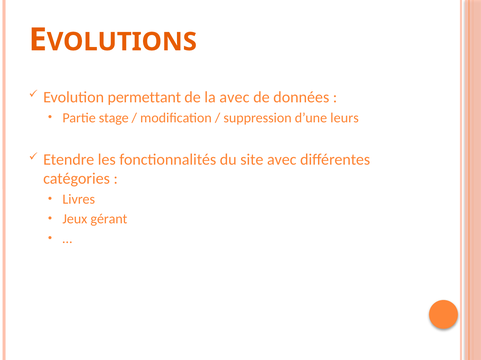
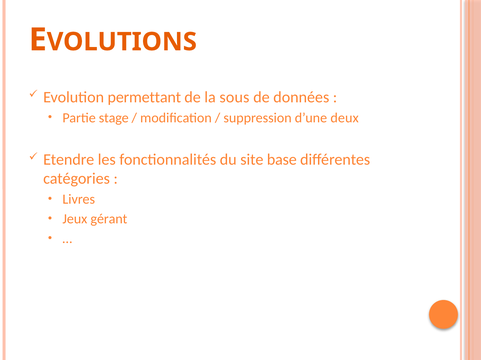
la avec: avec -> sous
leurs: leurs -> deux
site avec: avec -> base
